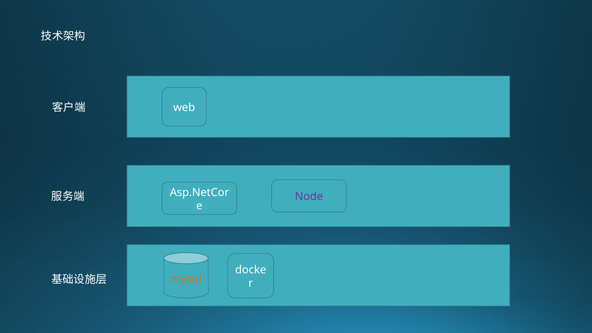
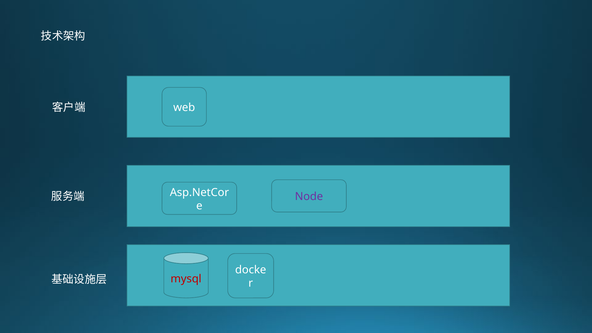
mysql colour: orange -> red
